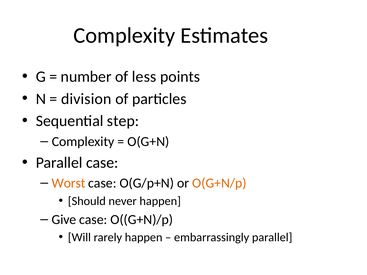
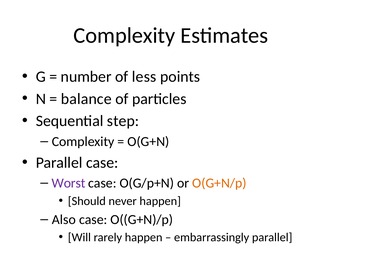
division: division -> balance
Worst colour: orange -> purple
Give: Give -> Also
